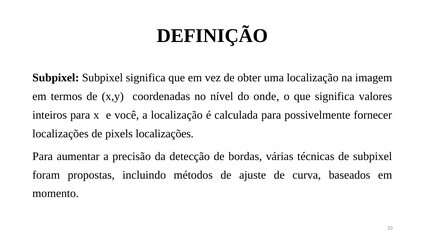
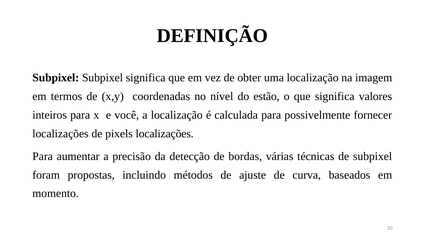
onde: onde -> estão
